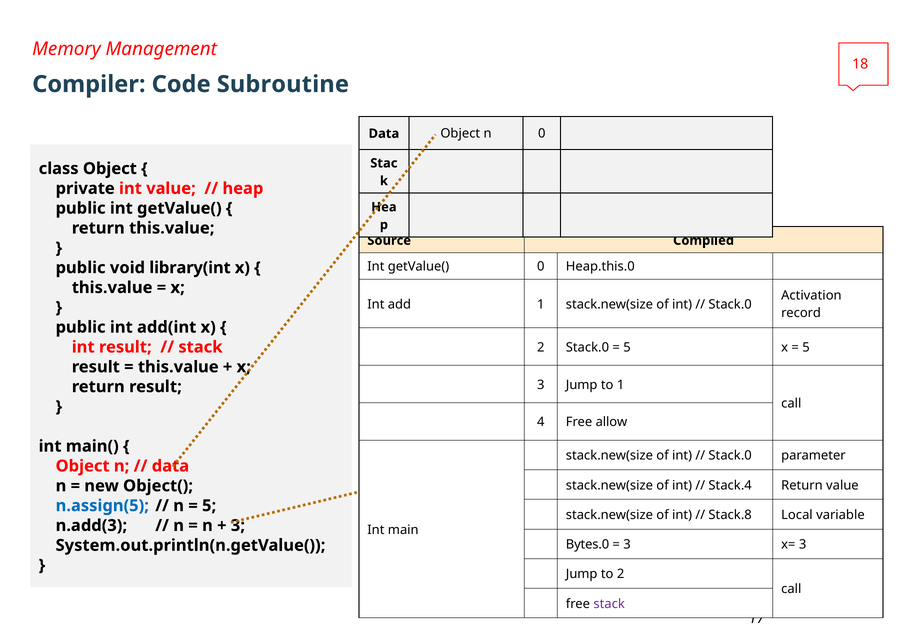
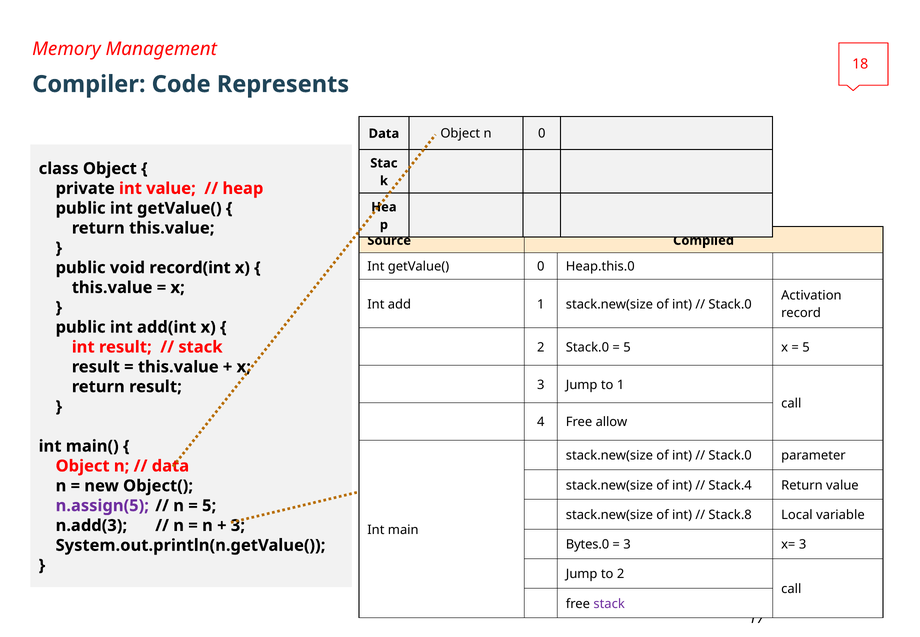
Subroutine: Subroutine -> Represents
library(int: library(int -> record(int
n.assign(5 colour: blue -> purple
